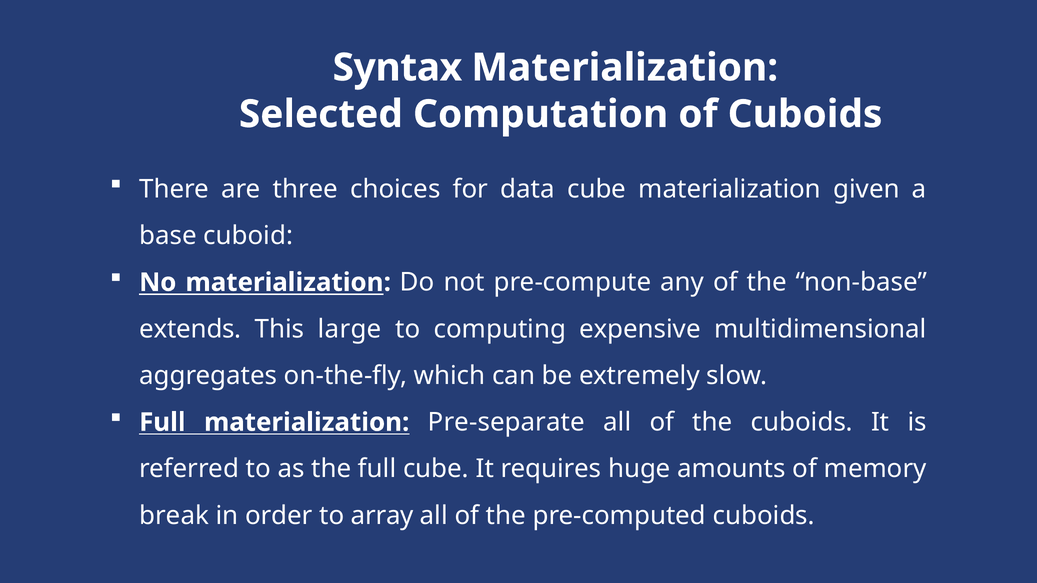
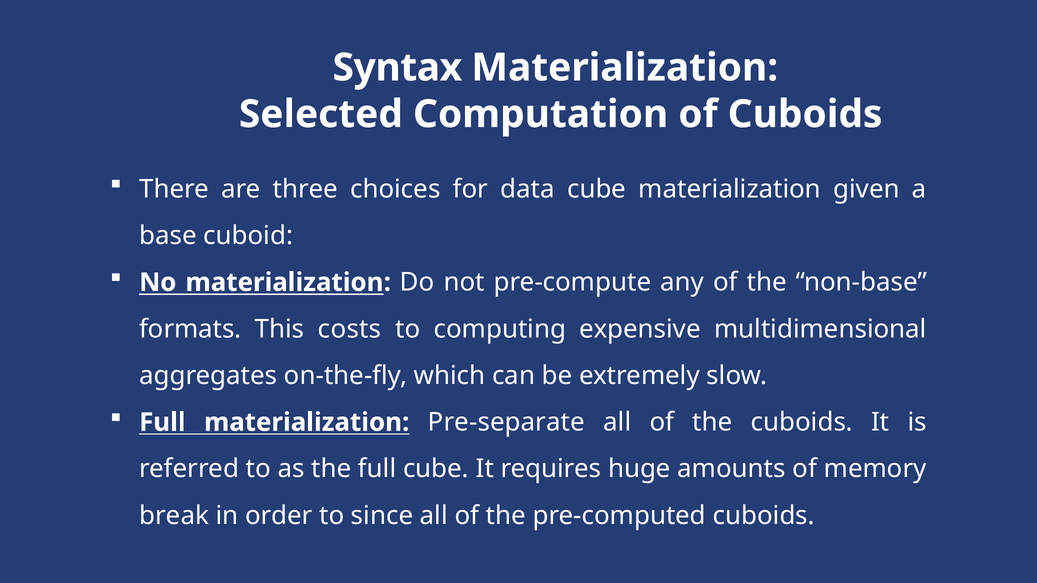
extends: extends -> formats
large: large -> costs
array: array -> since
